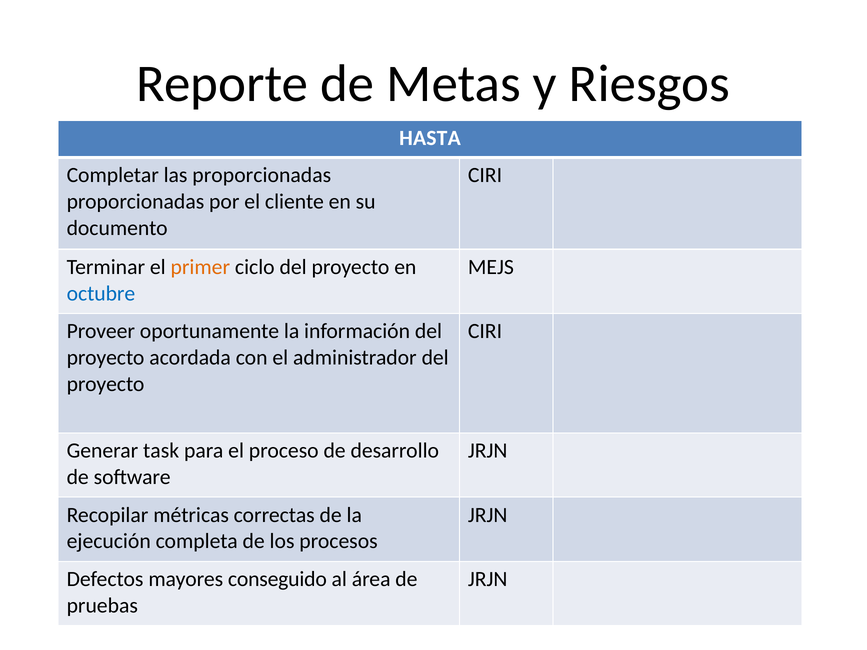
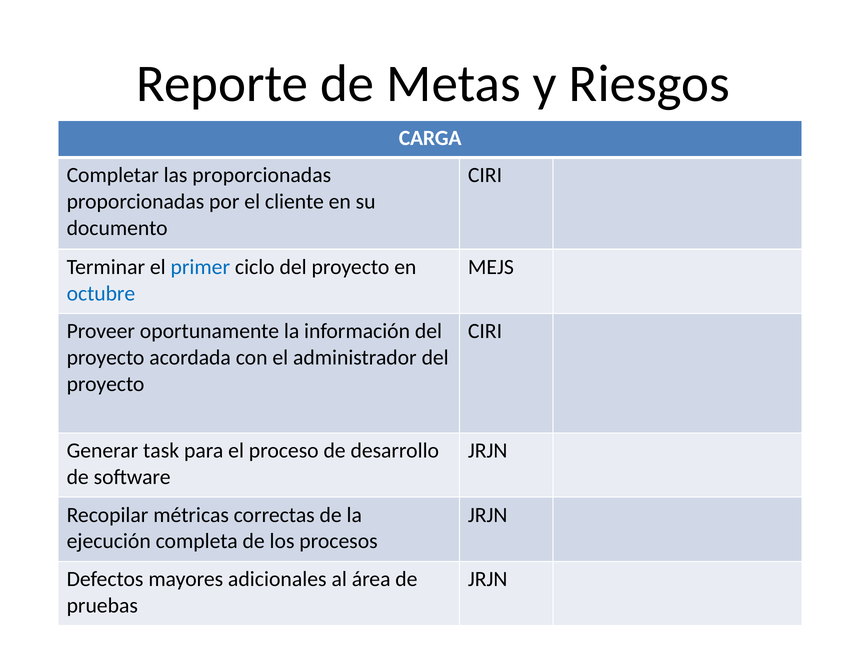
HASTA: HASTA -> CARGA
primer colour: orange -> blue
conseguido: conseguido -> adicionales
